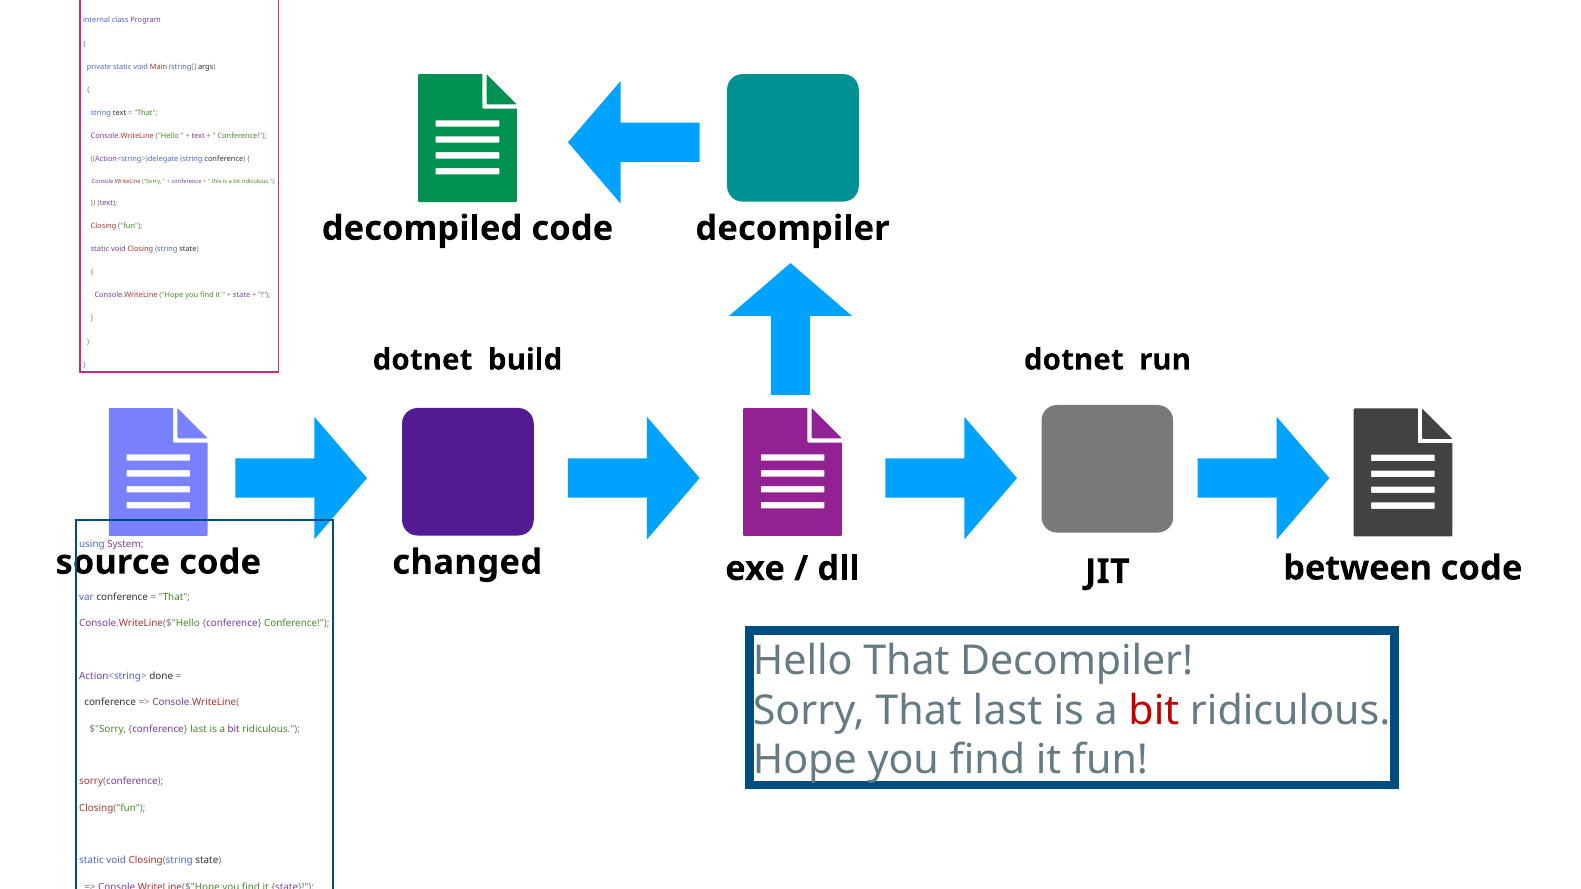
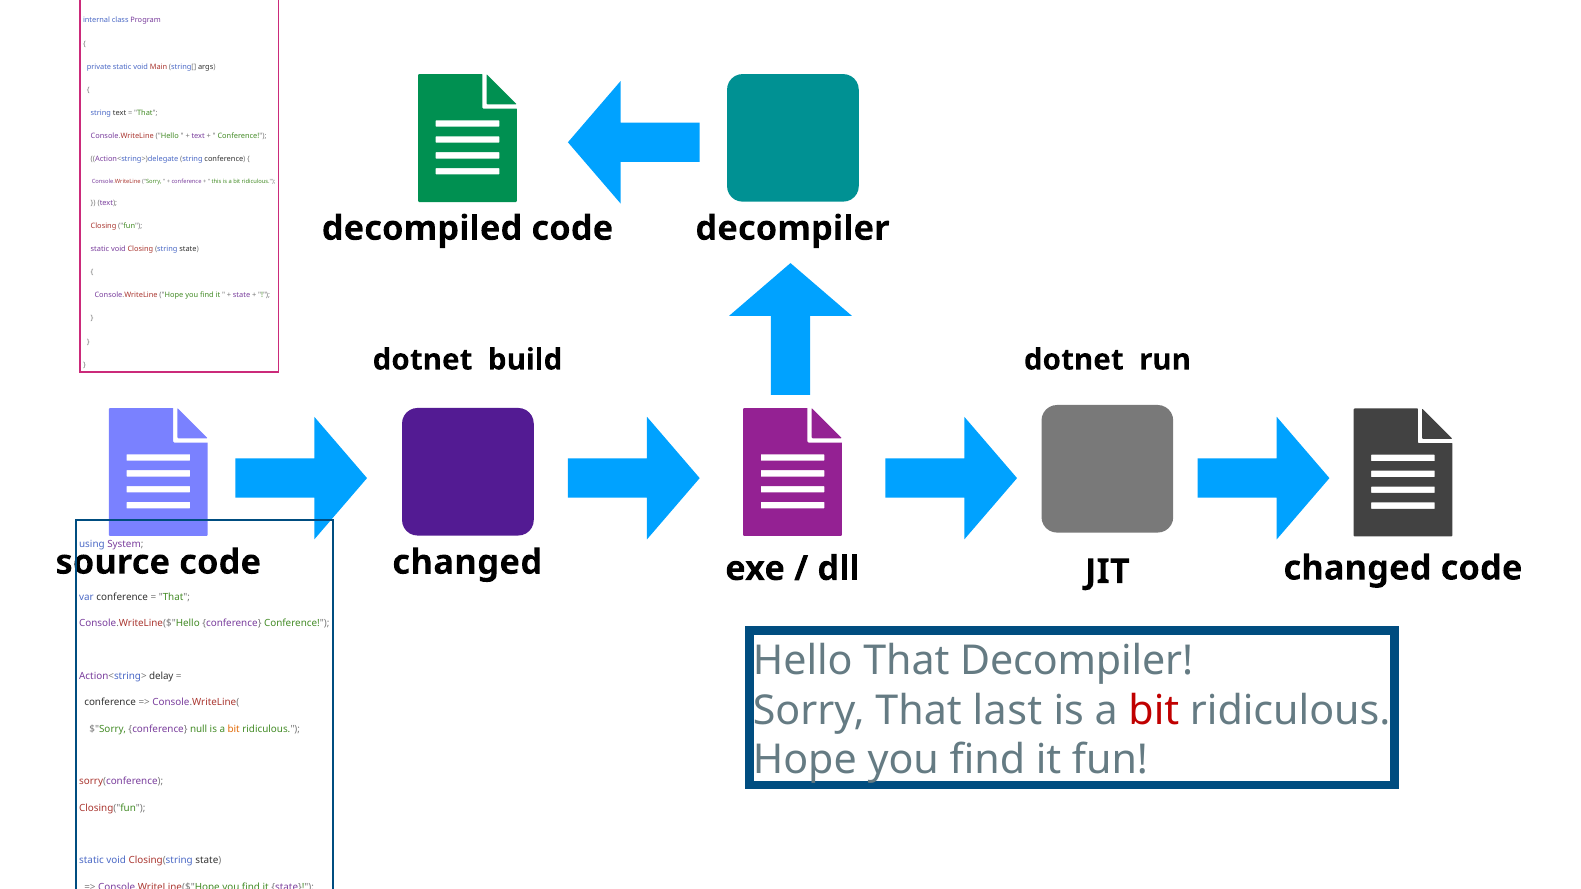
dll between: between -> changed
done: done -> delay
conference last: last -> null
bit at (234, 729) colour: purple -> orange
